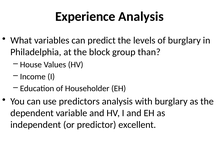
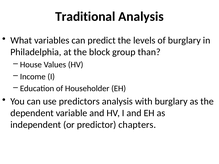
Experience: Experience -> Traditional
excellent: excellent -> chapters
